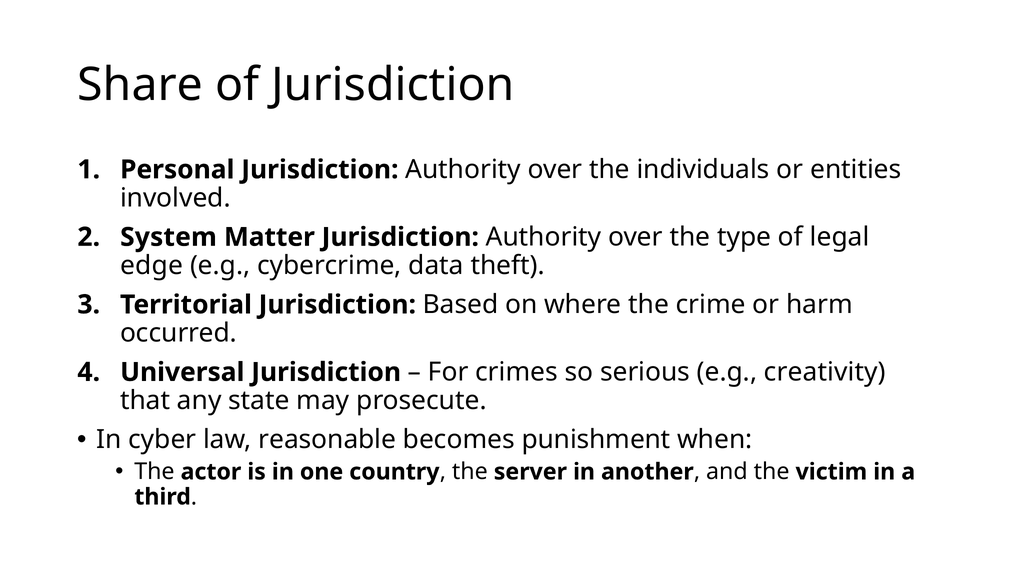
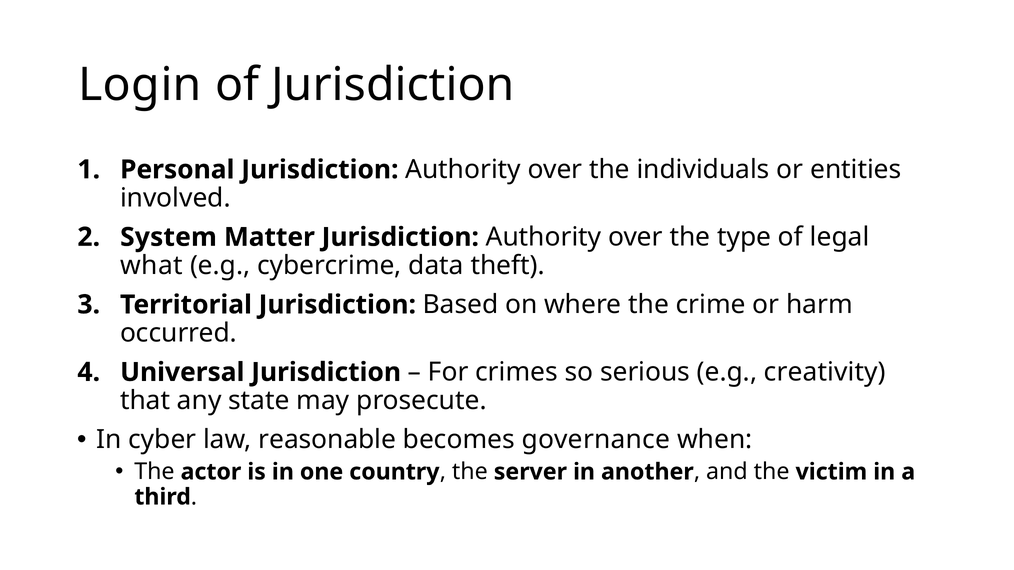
Share: Share -> Login
edge: edge -> what
punishment: punishment -> governance
